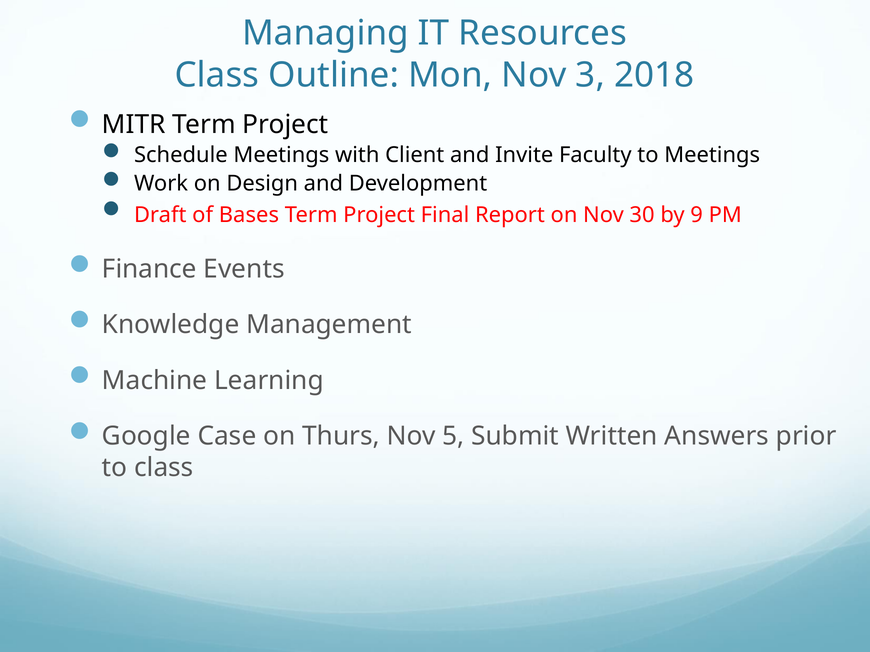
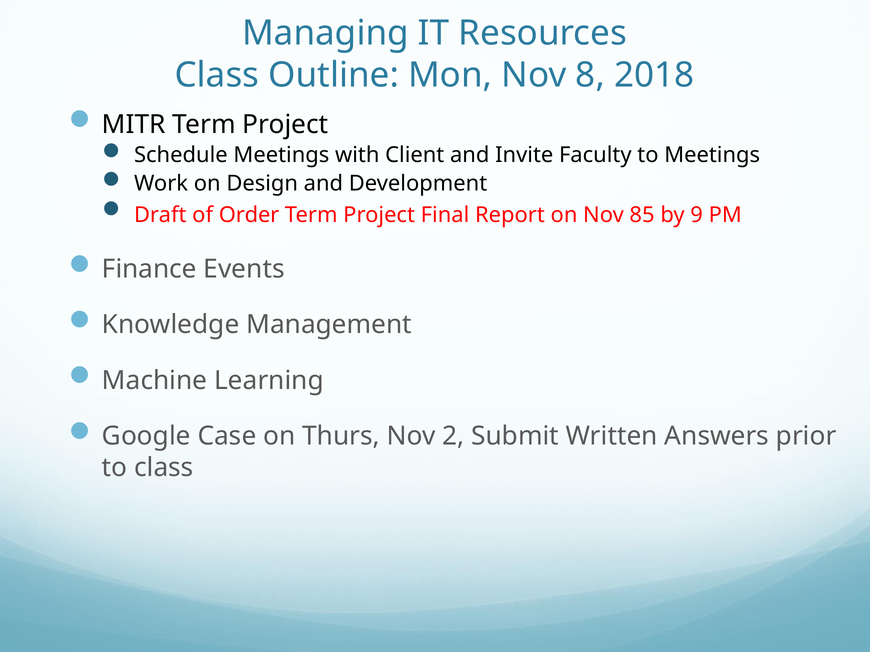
3: 3 -> 8
Bases: Bases -> Order
30: 30 -> 85
5: 5 -> 2
